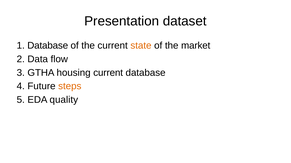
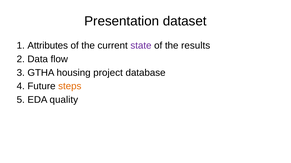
1 Database: Database -> Attributes
state colour: orange -> purple
market: market -> results
housing current: current -> project
